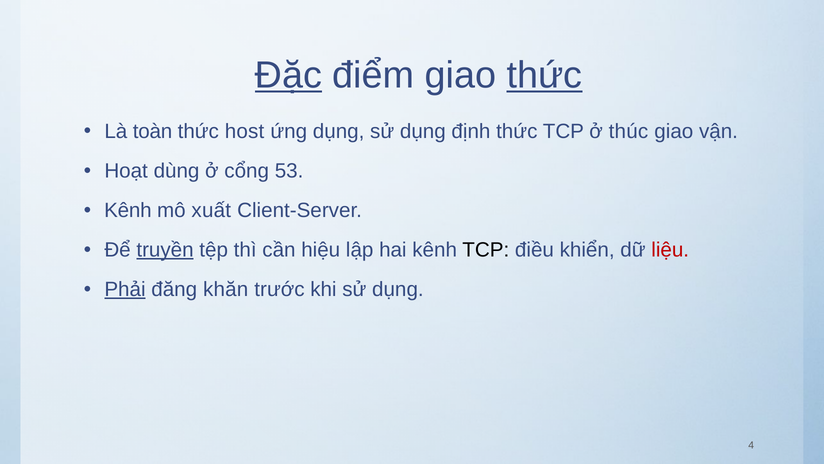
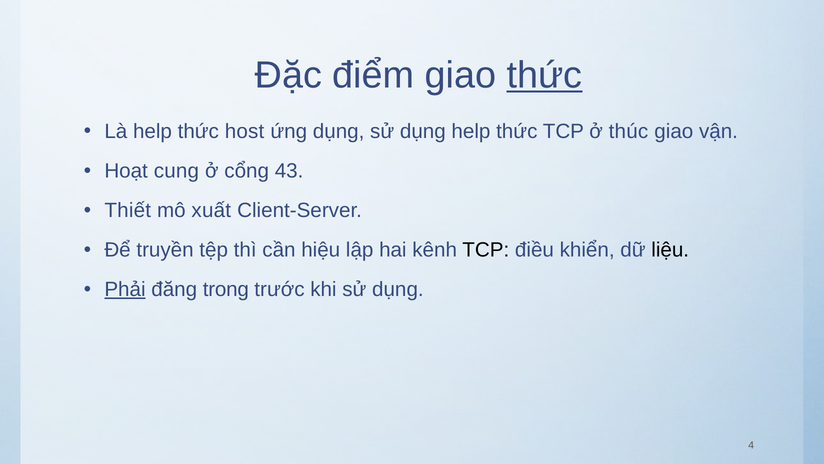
Đặc underline: present -> none
Là toàn: toàn -> help
dụng định: định -> help
dùng: dùng -> cung
53: 53 -> 43
Kênh at (128, 210): Kênh -> Thiết
truyền underline: present -> none
liệu colour: red -> black
khăn: khăn -> trong
